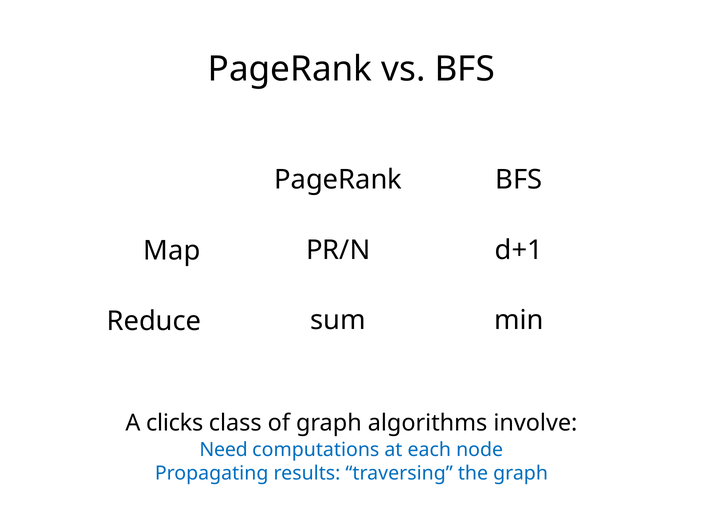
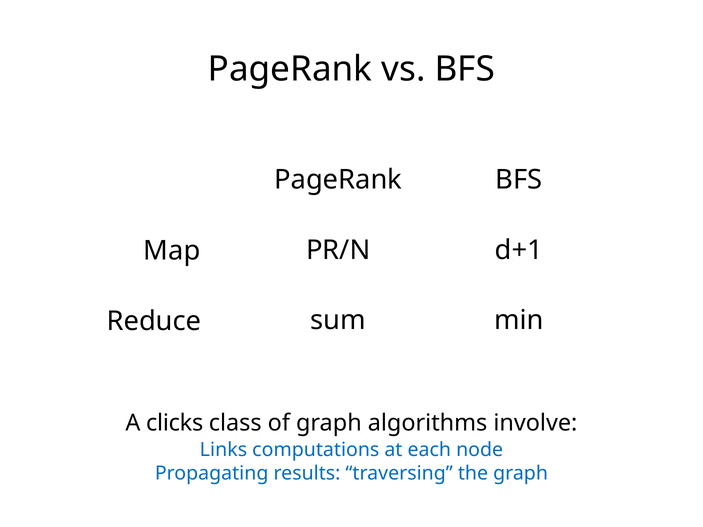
Need: Need -> Links
